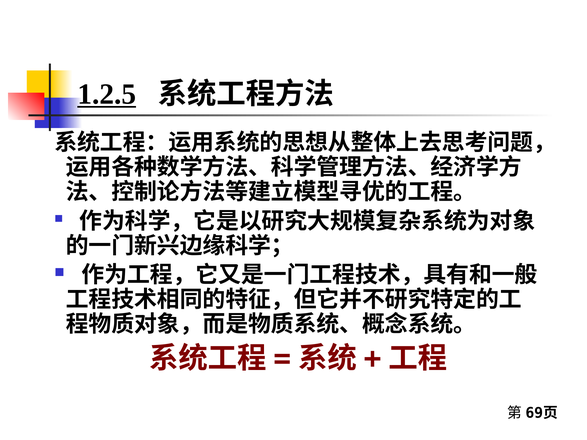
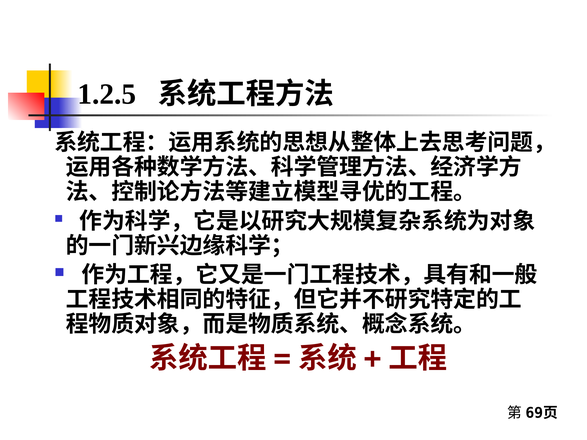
1.2.5 underline: present -> none
